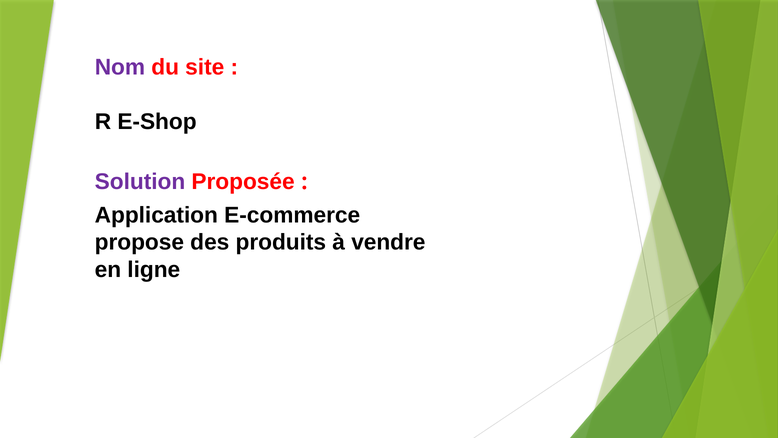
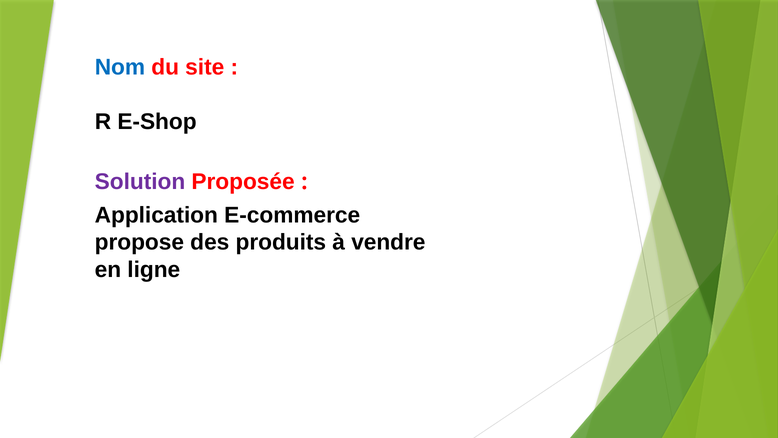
Nom colour: purple -> blue
